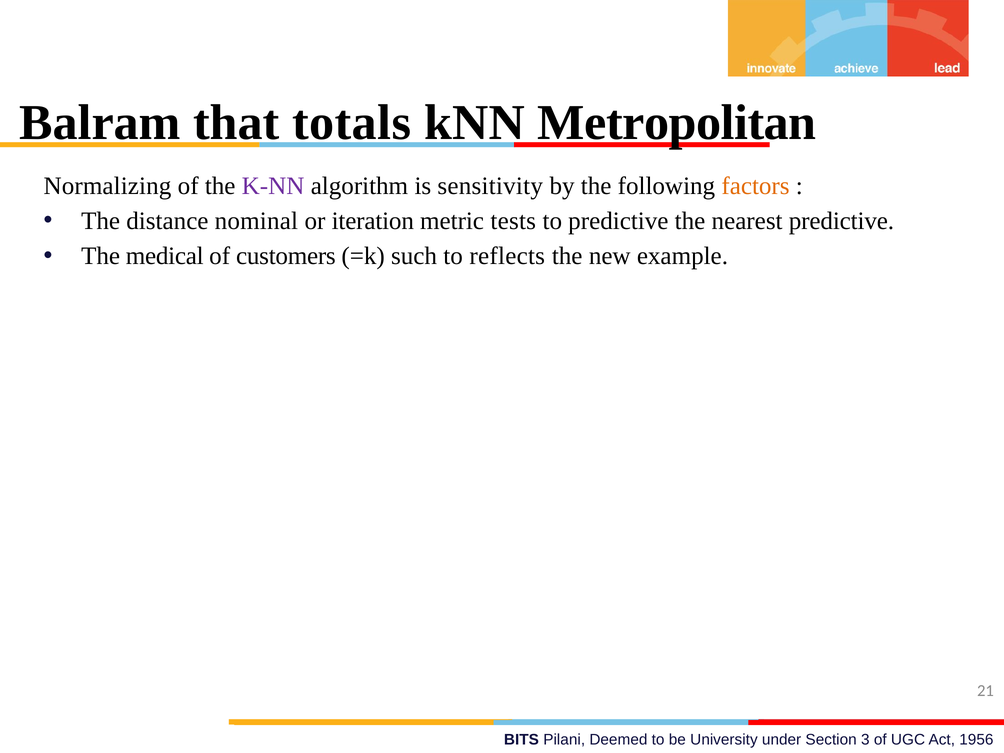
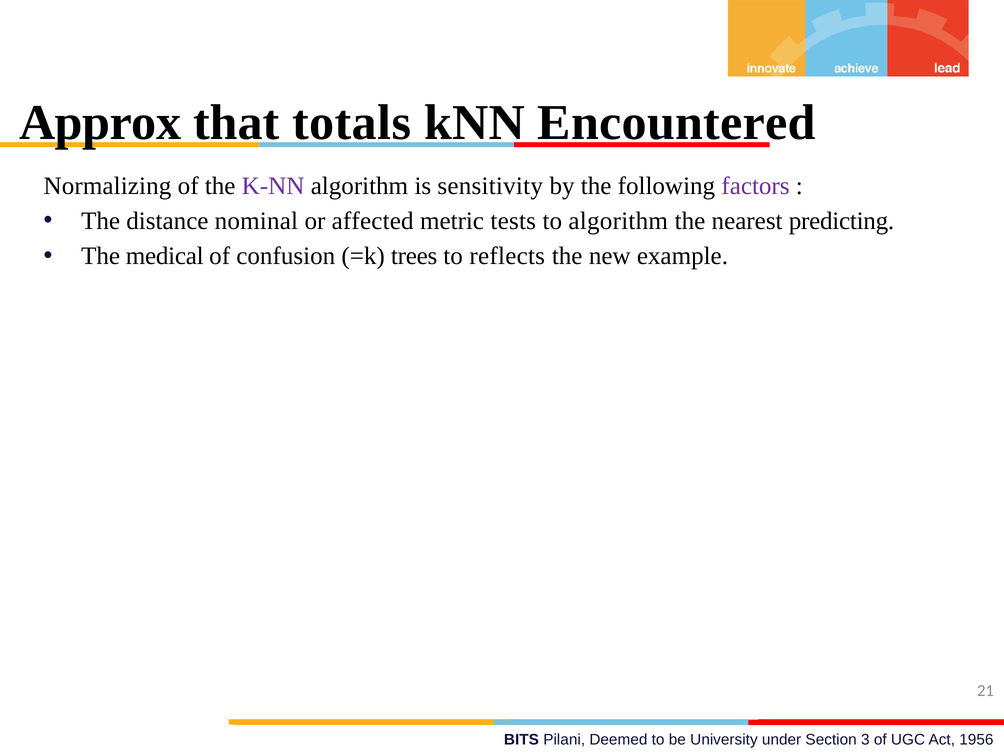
Balram: Balram -> Approx
Metropolitan: Metropolitan -> Encountered
factors colour: orange -> purple
iteration: iteration -> affected
to predictive: predictive -> algorithm
nearest predictive: predictive -> predicting
customers: customers -> confusion
such: such -> trees
